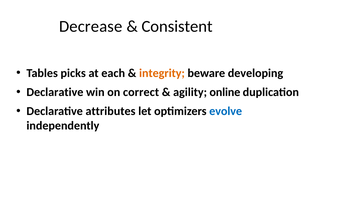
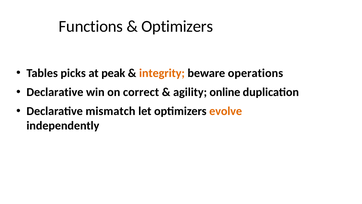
Decrease: Decrease -> Functions
Consistent at (177, 26): Consistent -> Optimizers
each: each -> peak
developing: developing -> operations
attributes: attributes -> mismatch
evolve colour: blue -> orange
